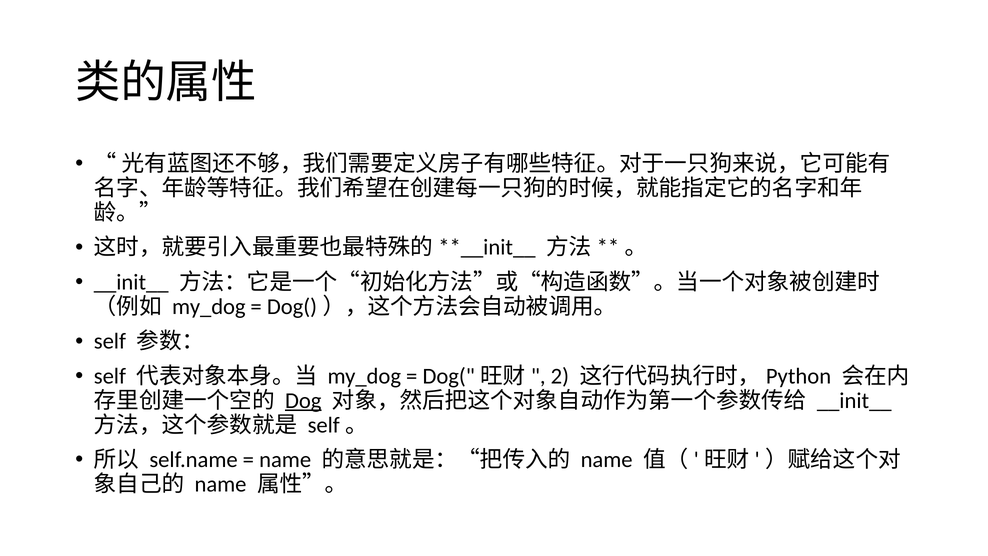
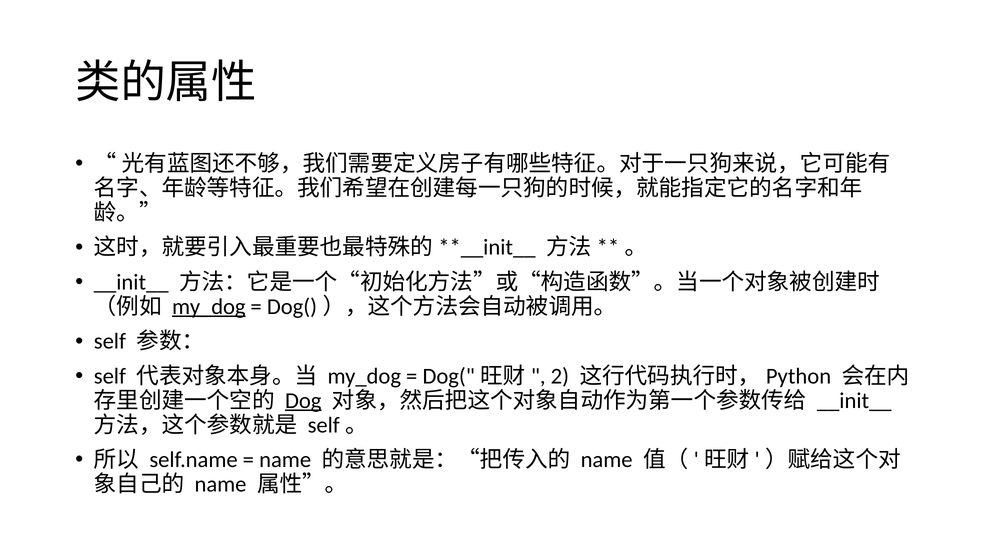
my_dog at (209, 307) underline: none -> present
